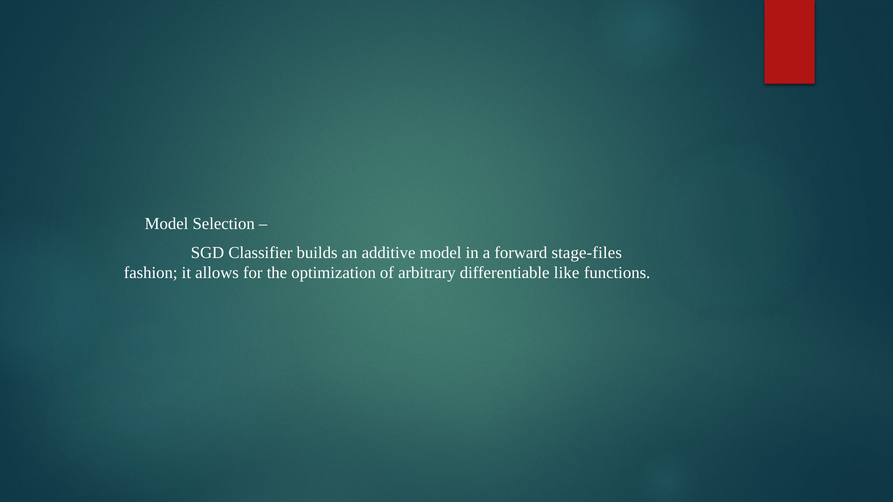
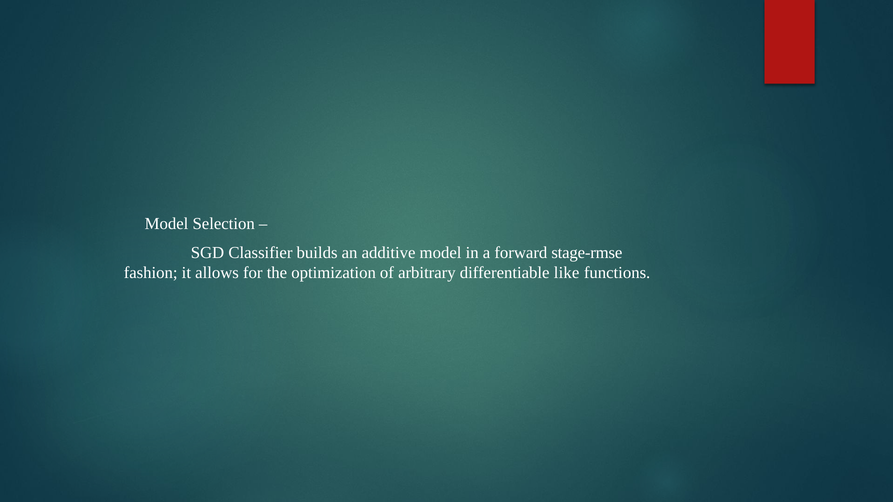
stage-files: stage-files -> stage-rmse
